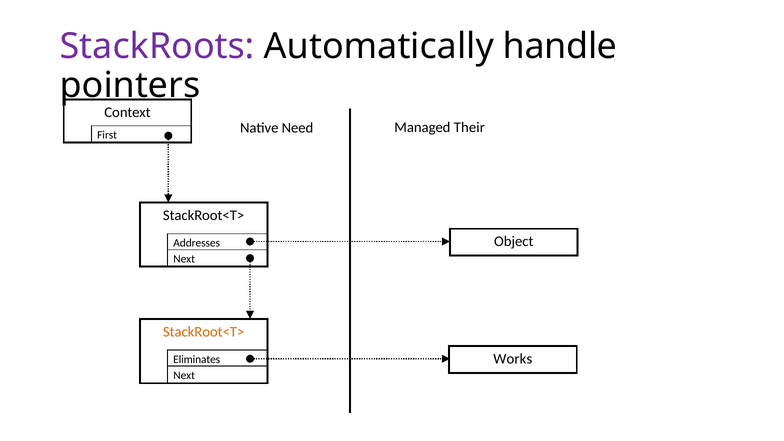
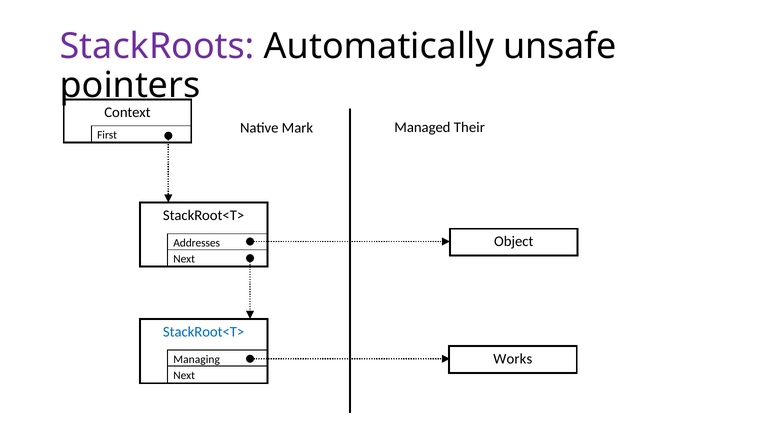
handle: handle -> unsafe
Need: Need -> Mark
StackRoot<T> at (204, 332) colour: orange -> blue
Eliminates: Eliminates -> Managing
